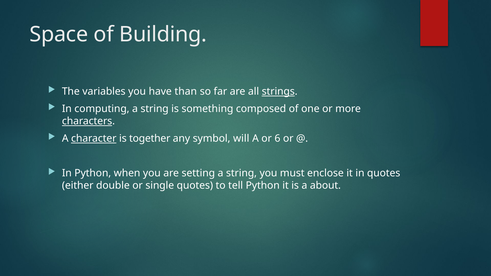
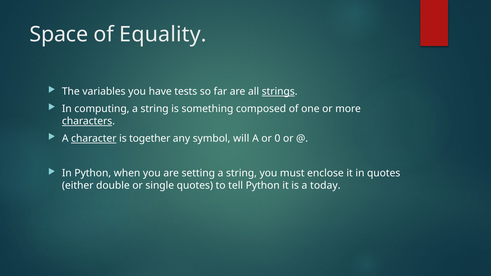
Building: Building -> Equality
than: than -> tests
6: 6 -> 0
about: about -> today
